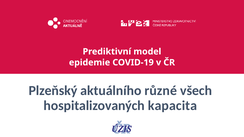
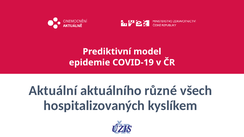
Plzeňský: Plzeňský -> Aktuální
kapacita: kapacita -> kyslíkem
